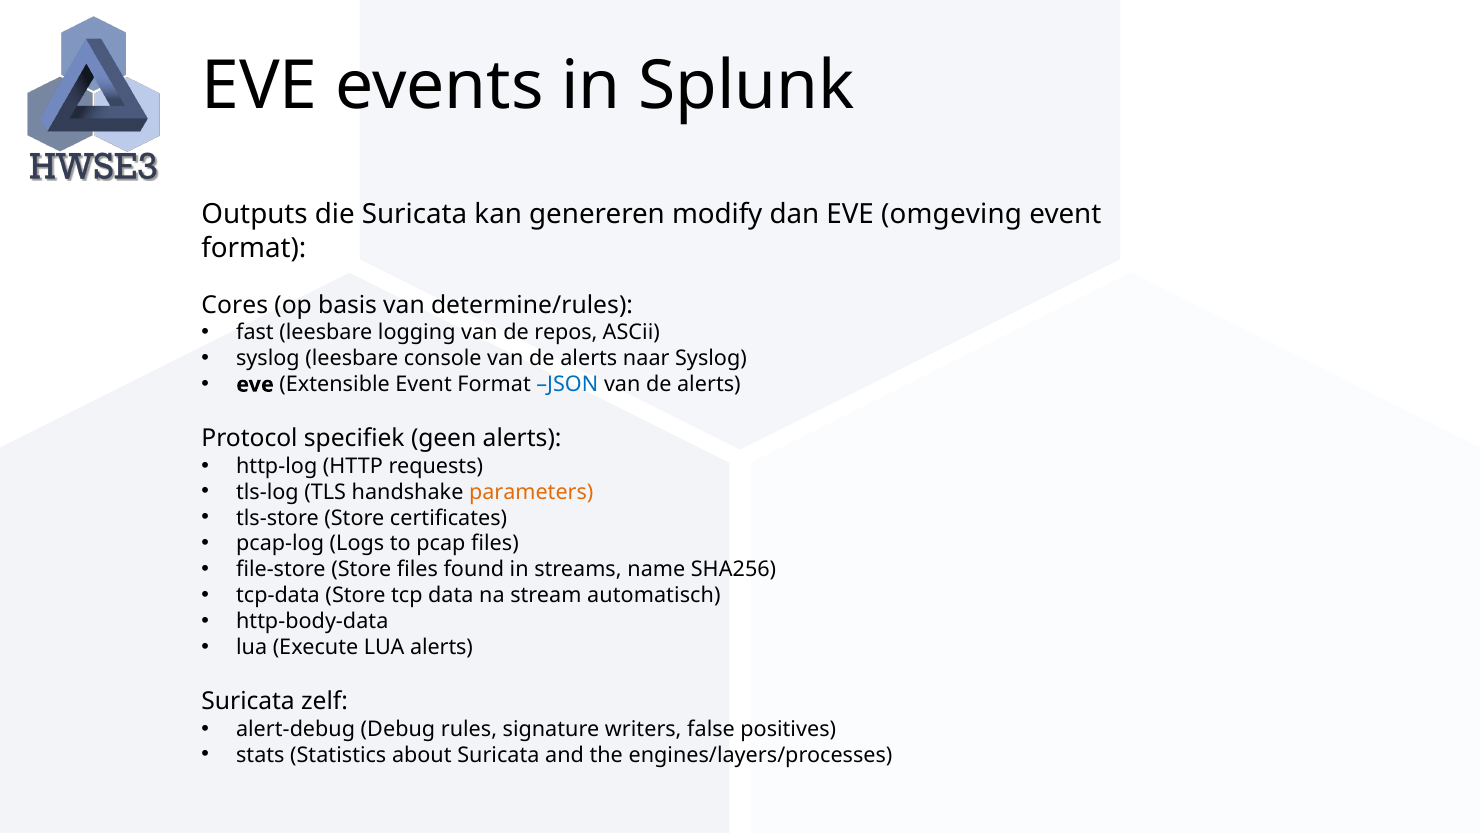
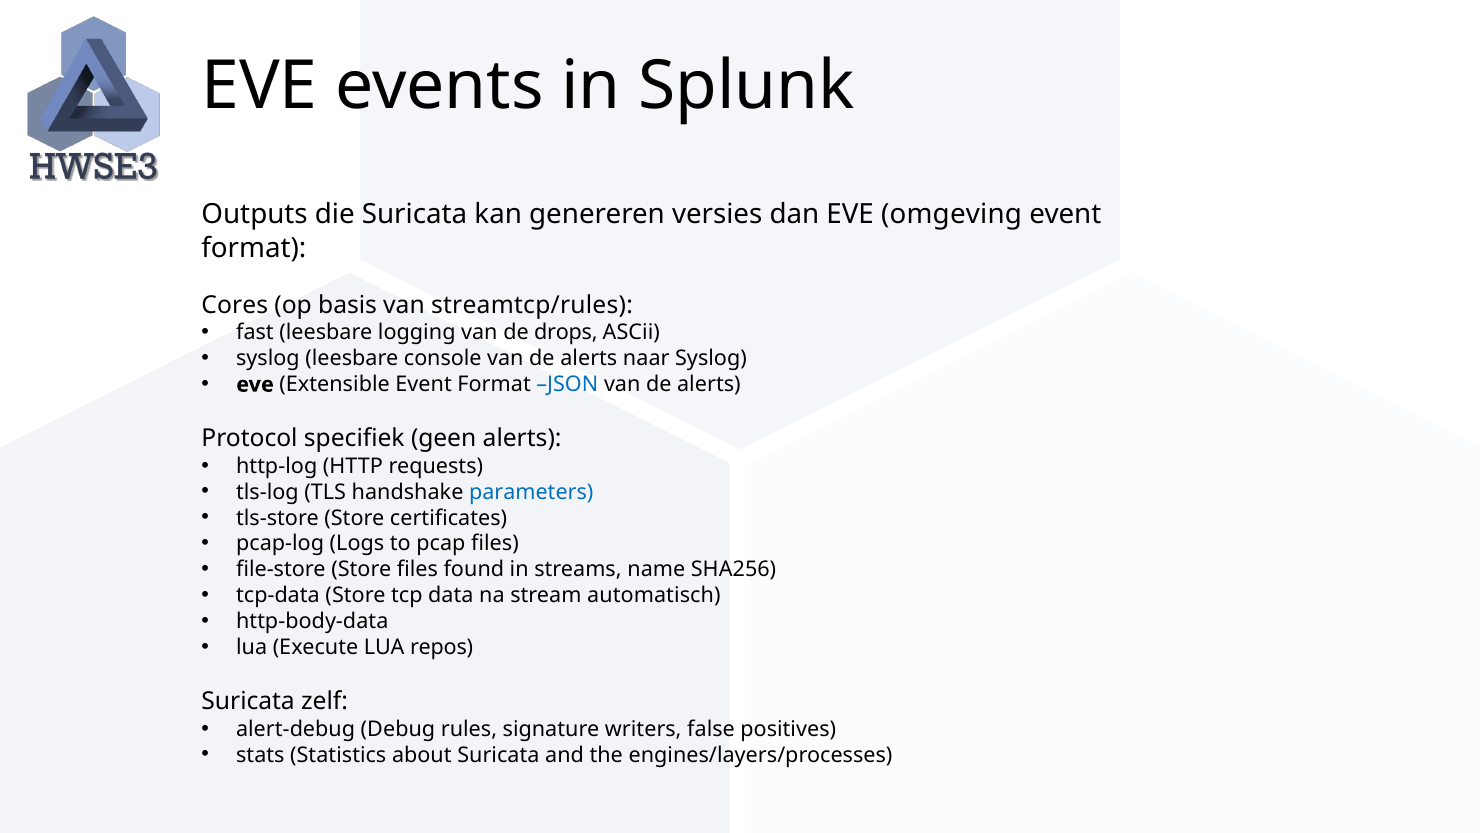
modify: modify -> versies
determine/rules: determine/rules -> streamtcp/rules
repos: repos -> drops
parameters colour: orange -> blue
LUA alerts: alerts -> repos
